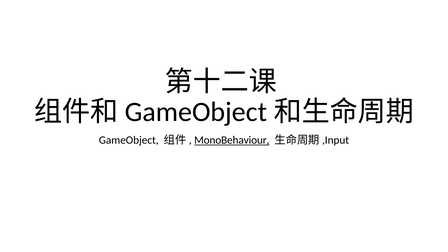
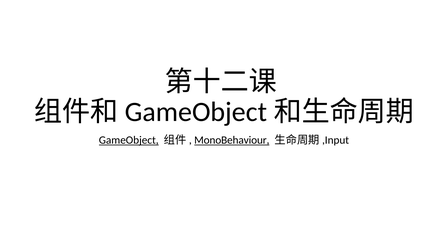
GameObject underline: none -> present
